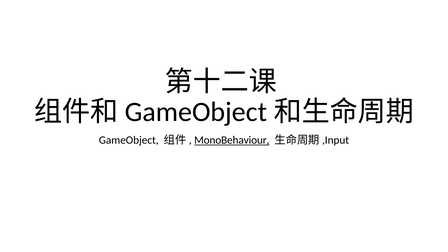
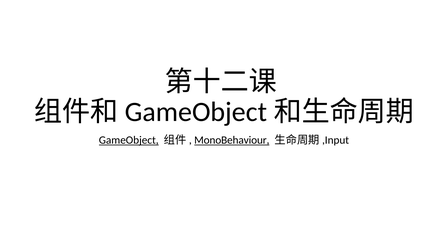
GameObject underline: none -> present
